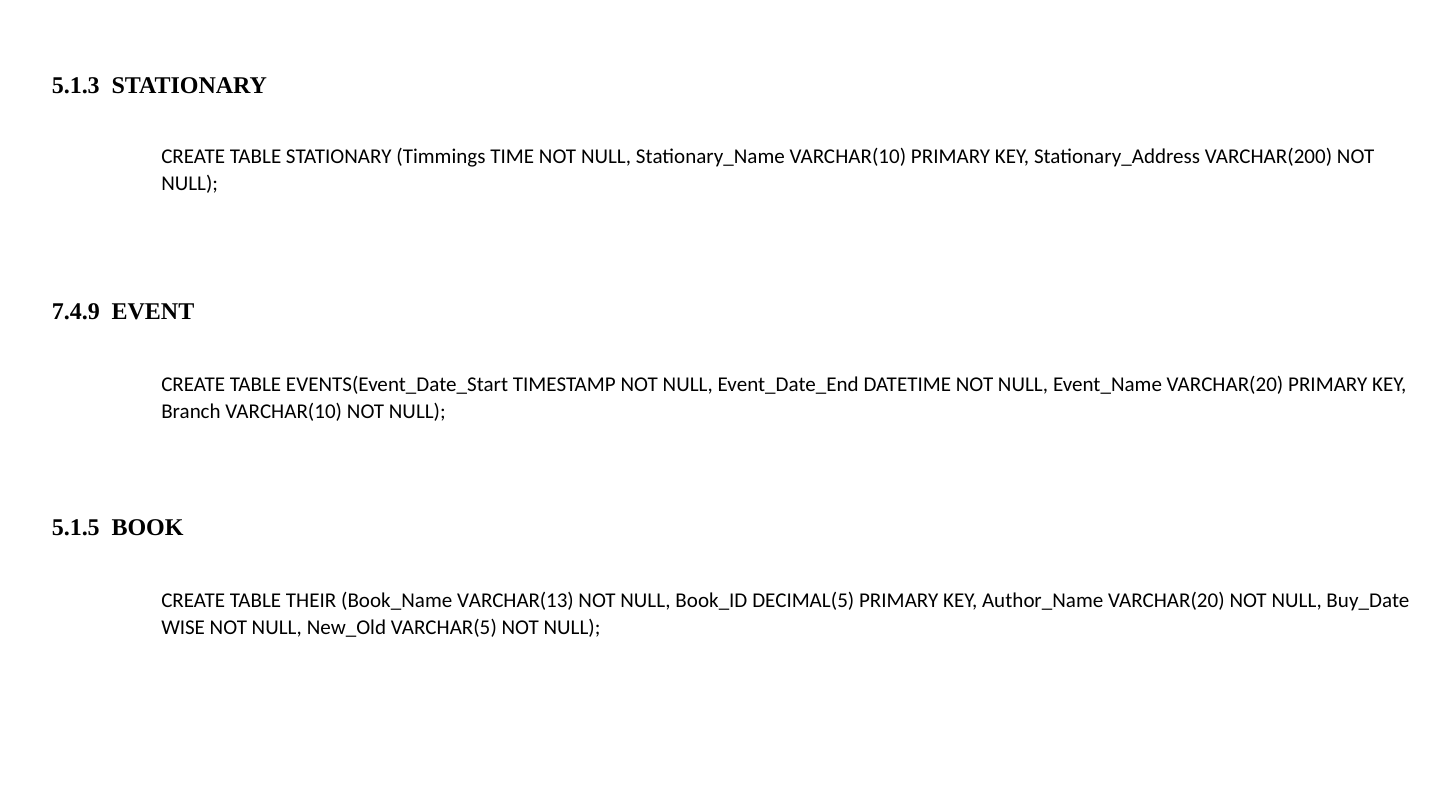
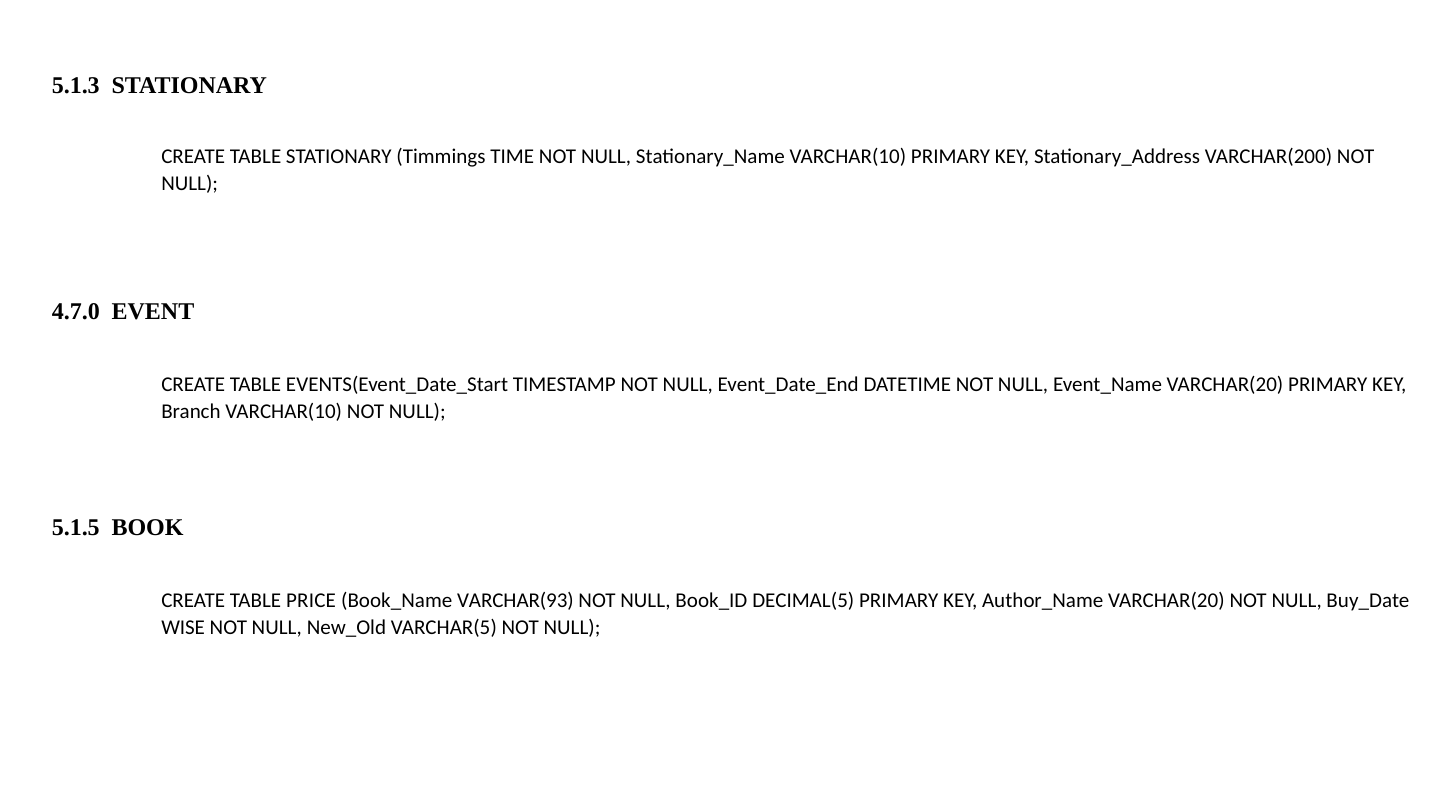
7.4.9: 7.4.9 -> 4.7.0
THEIR: THEIR -> PRICE
VARCHAR(13: VARCHAR(13 -> VARCHAR(93
